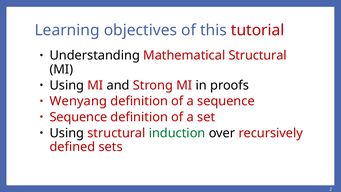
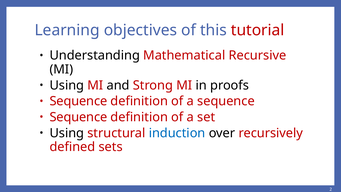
Mathematical Structural: Structural -> Recursive
Wenyang at (78, 101): Wenyang -> Sequence
induction colour: green -> blue
